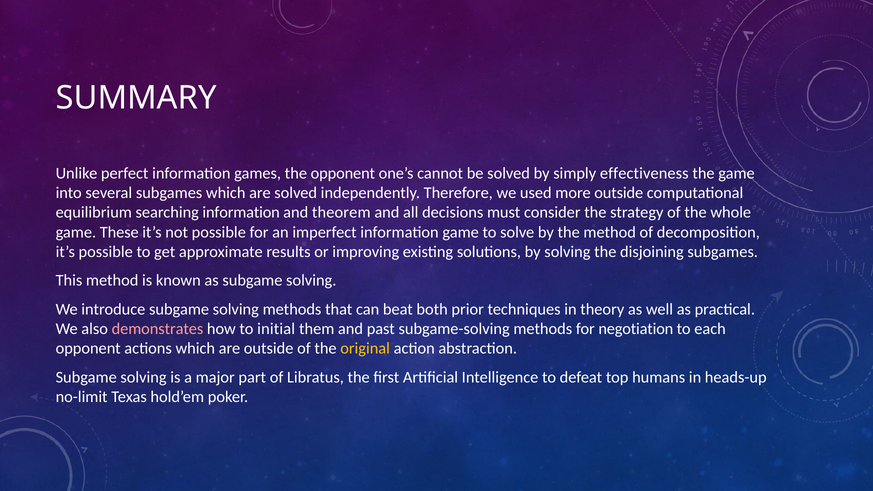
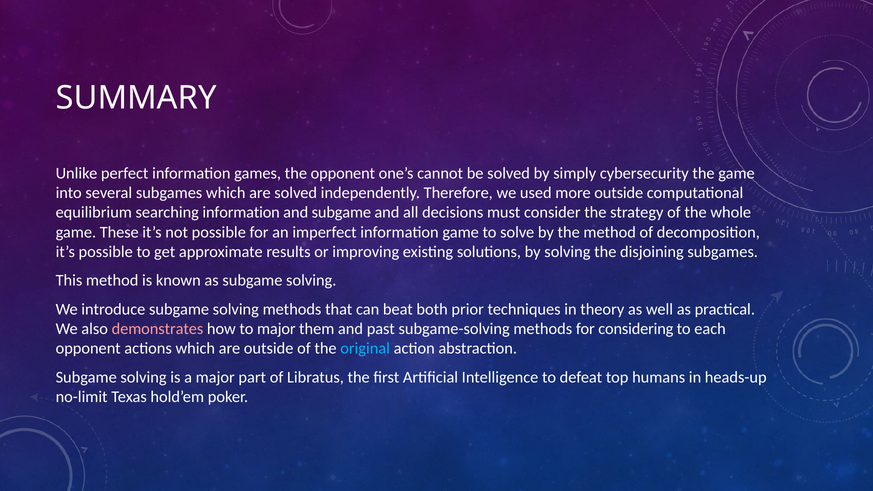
effectiveness: effectiveness -> cybersecurity
and theorem: theorem -> subgame
to initial: initial -> major
negotiation: negotiation -> considering
original colour: yellow -> light blue
